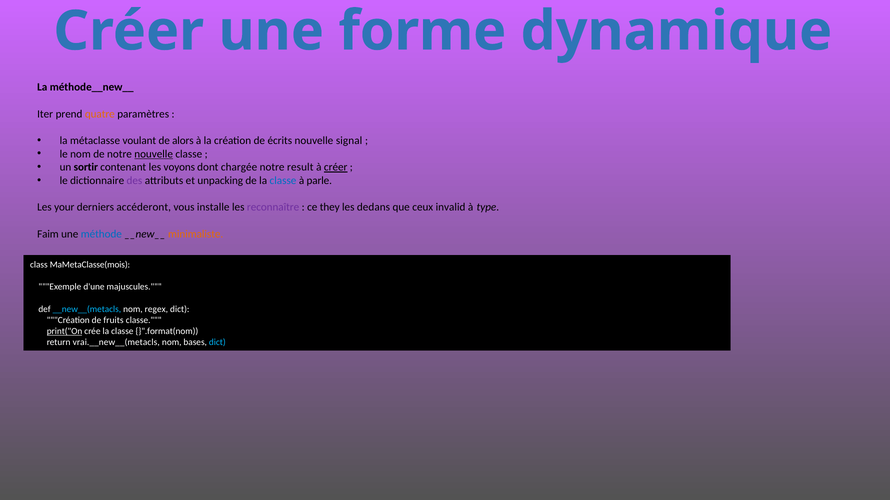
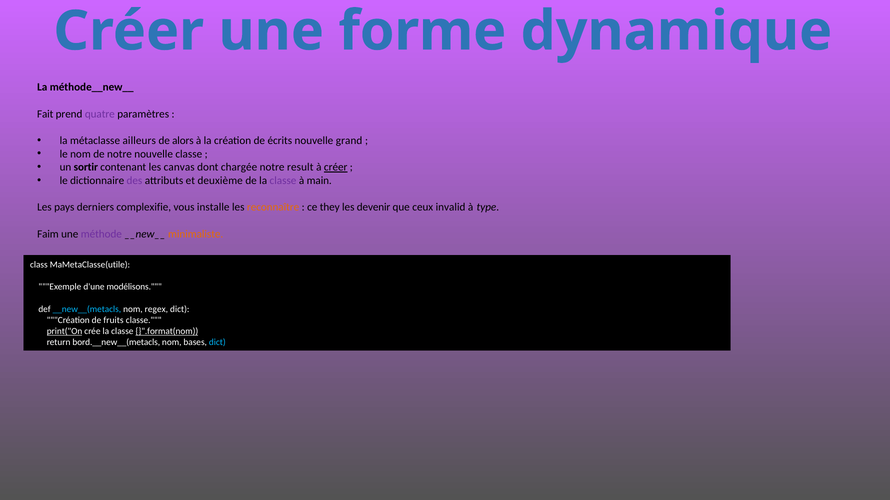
Iter: Iter -> Fait
quatre colour: orange -> purple
voulant: voulant -> ailleurs
signal: signal -> grand
nouvelle at (154, 154) underline: present -> none
voyons: voyons -> canvas
unpacking: unpacking -> deuxième
classe at (283, 181) colour: blue -> purple
parle: parle -> main
your: your -> pays
accéderont: accéderont -> complexifie
reconnaître colour: purple -> orange
dedans: dedans -> devenir
méthode colour: blue -> purple
MaMetaClasse(mois: MaMetaClasse(mois -> MaMetaClasse(utile
majuscules: majuscules -> modélisons
}".format(nom underline: none -> present
vrai.__new__(metacls: vrai.__new__(metacls -> bord.__new__(metacls
